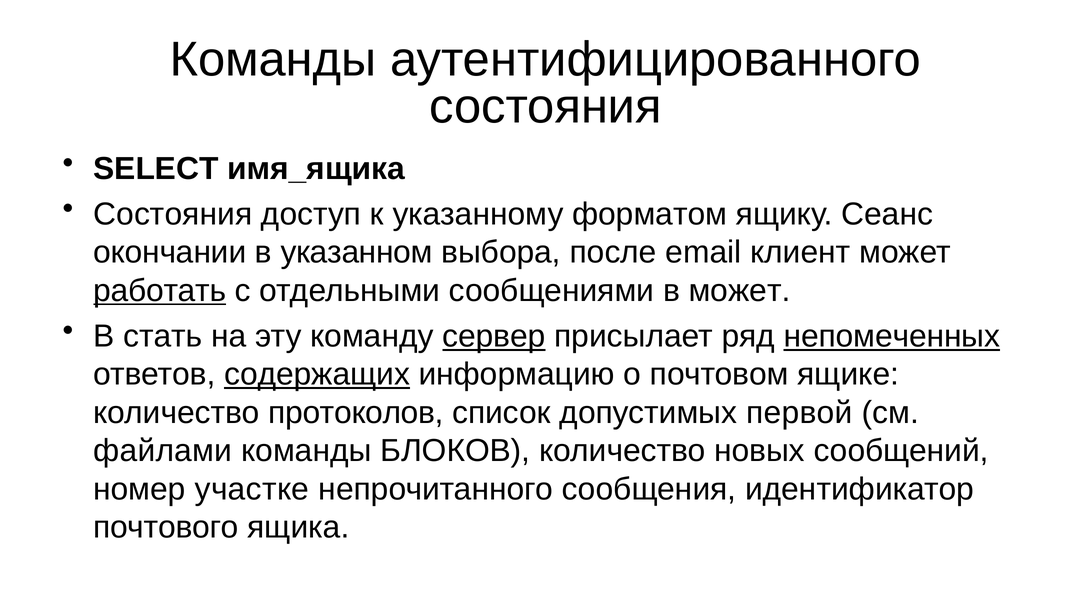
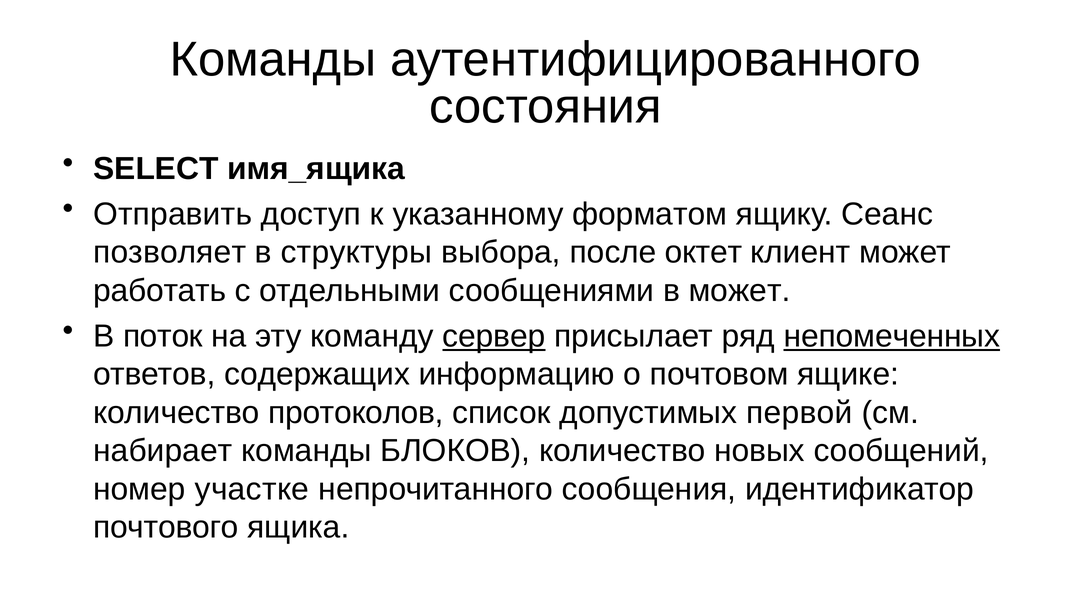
Состояния at (173, 214): Состояния -> Отправить
окончании: окончании -> позволяет
указанном: указанном -> структуры
email: email -> октет
работать underline: present -> none
стать: стать -> поток
содержащих underline: present -> none
файлами: файлами -> набирает
